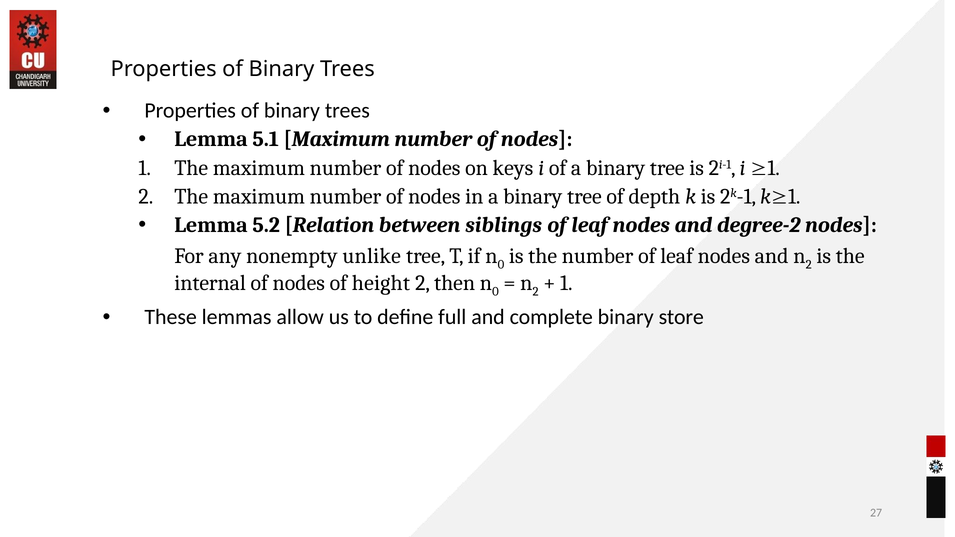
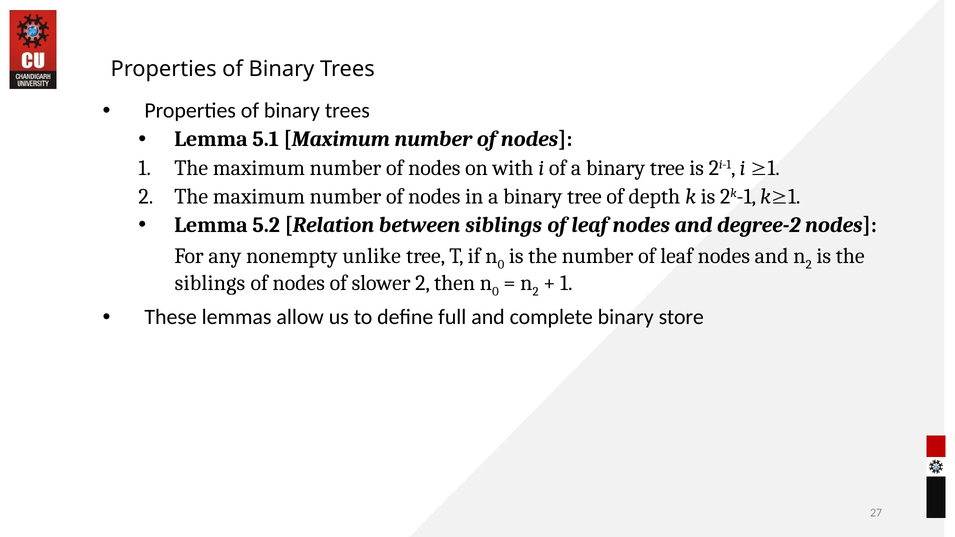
keys: keys -> with
internal at (210, 283): internal -> siblings
height: height -> slower
